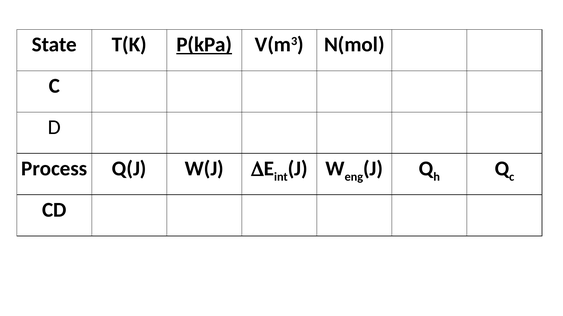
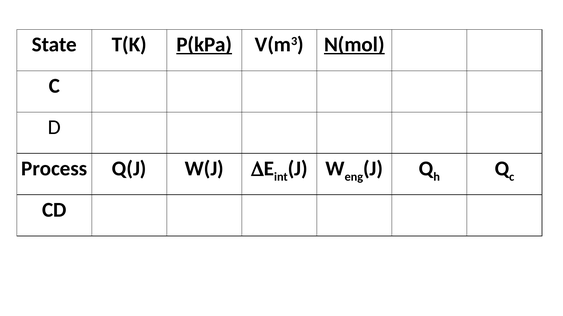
N(mol underline: none -> present
